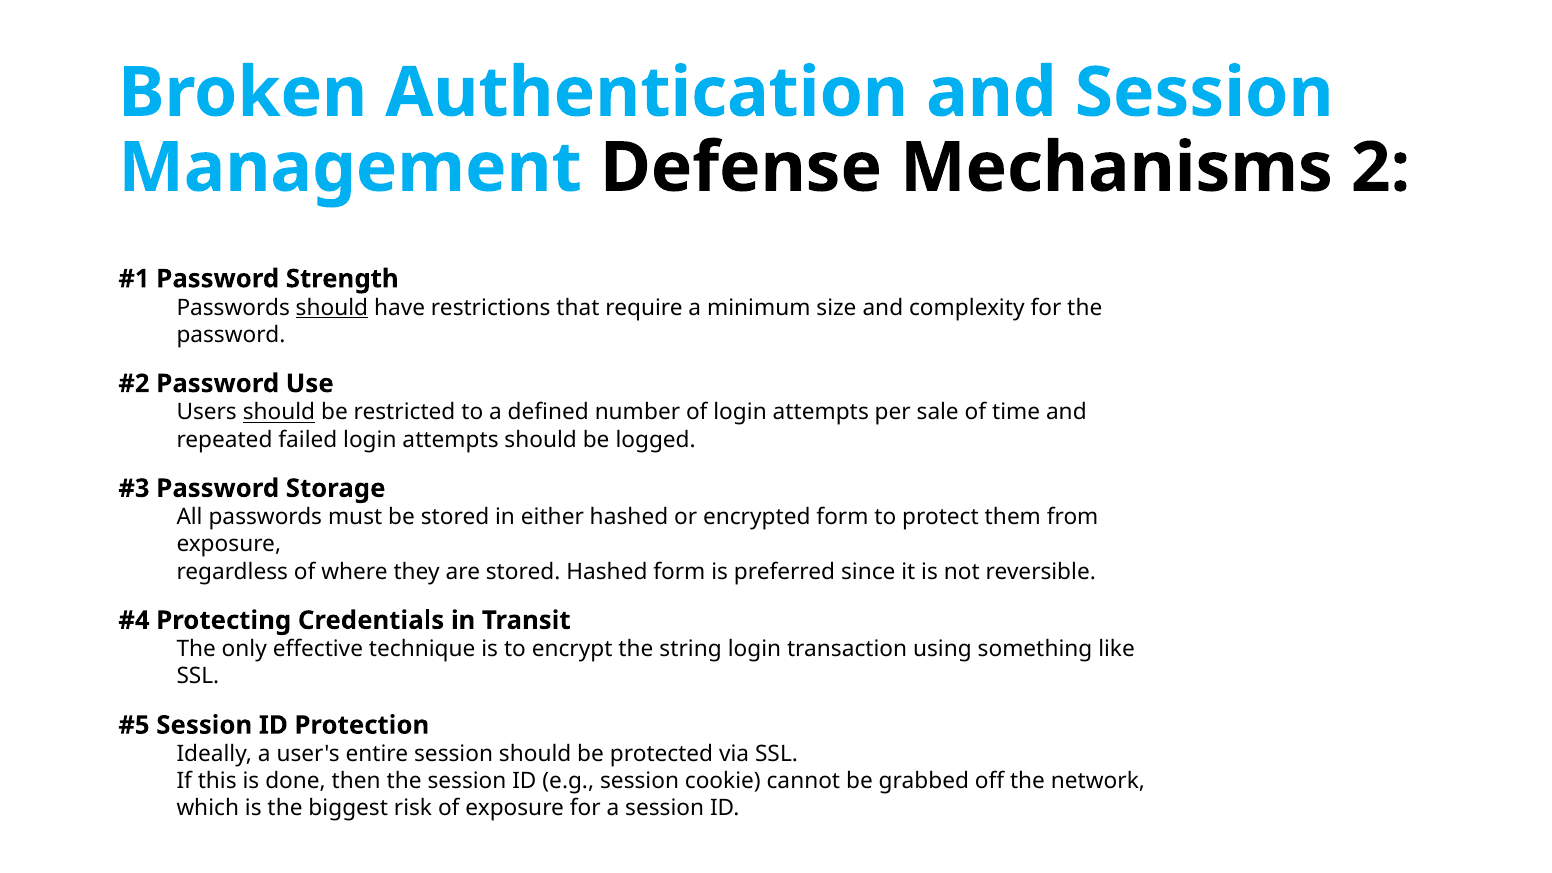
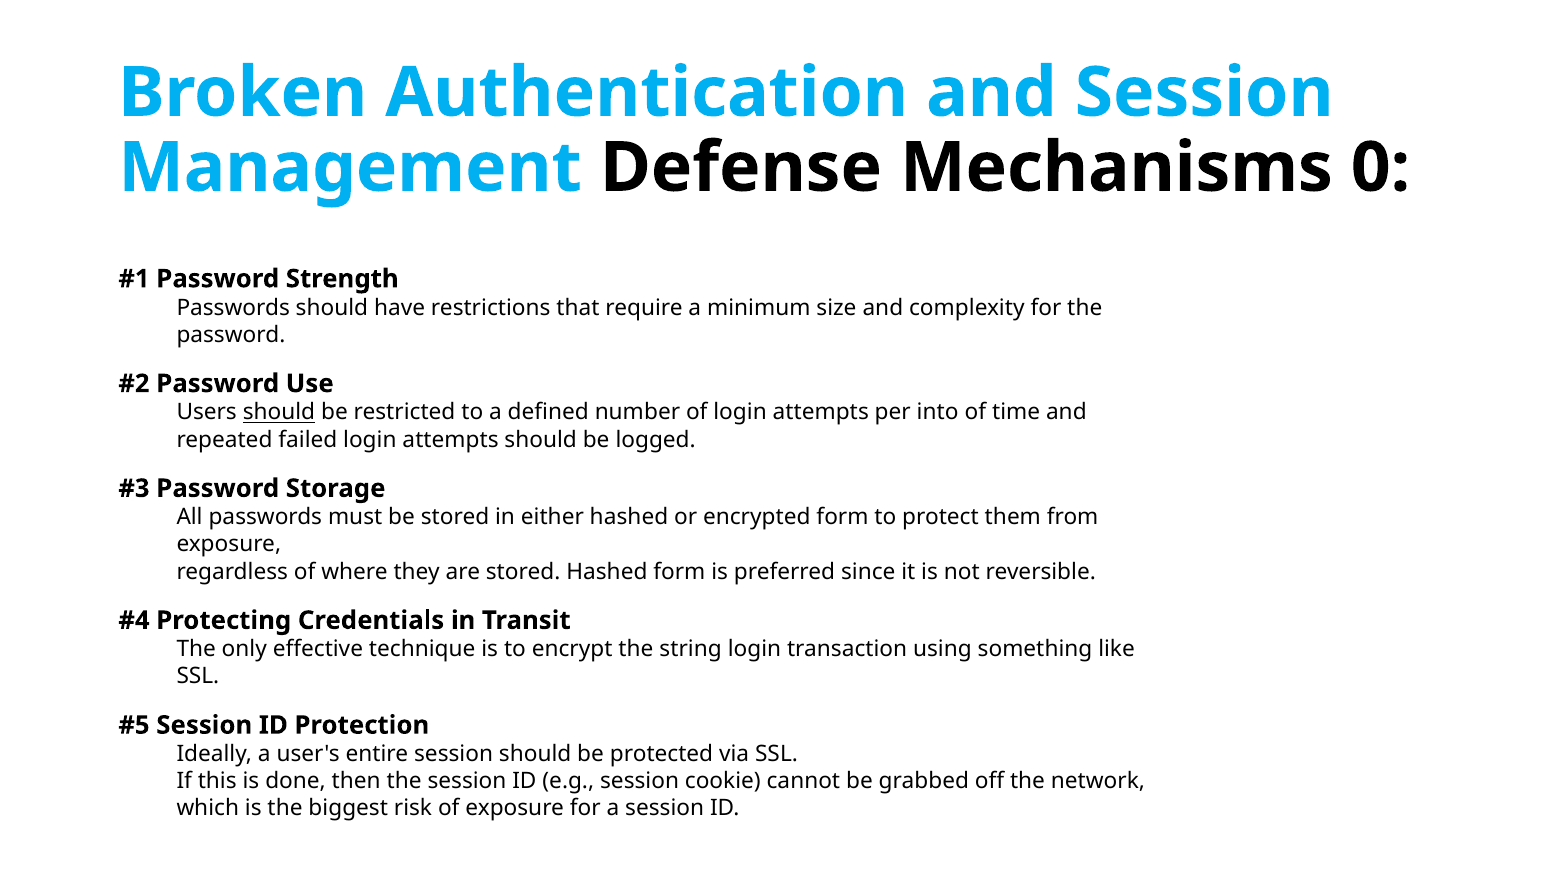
2: 2 -> 0
should at (332, 308) underline: present -> none
sale: sale -> into
